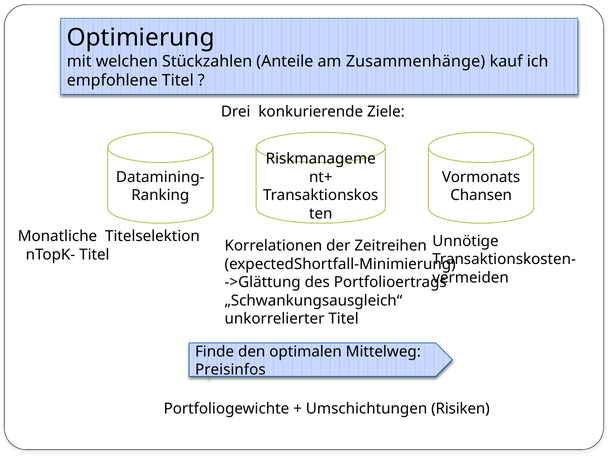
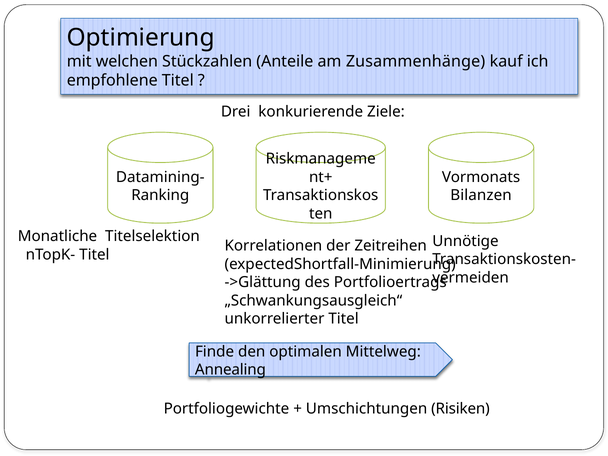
Chansen: Chansen -> Bilanzen
Preisinfos: Preisinfos -> Annealing
